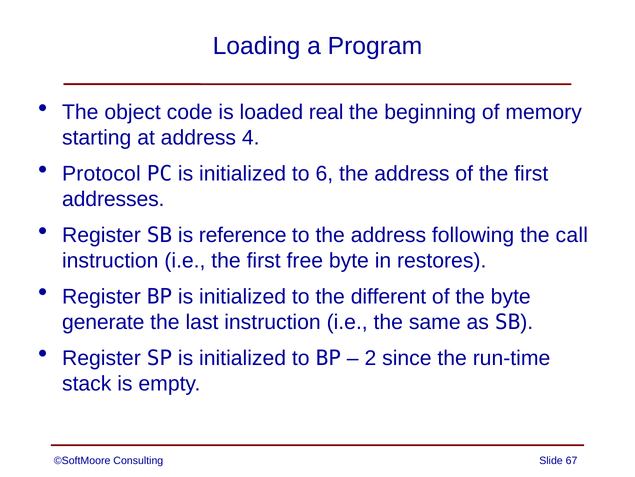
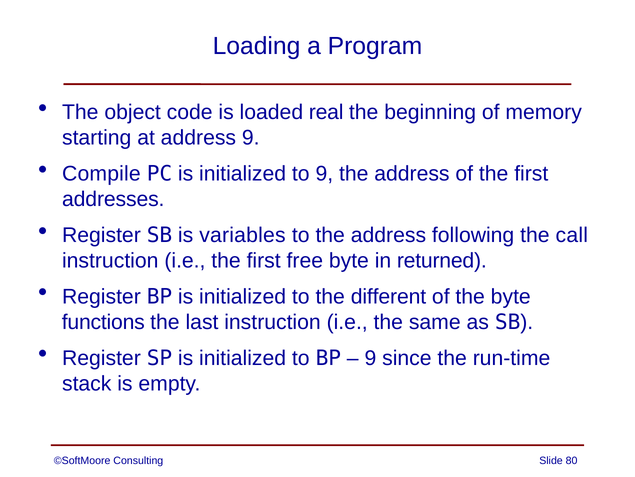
address 4: 4 -> 9
Protocol: Protocol -> Compile
to 6: 6 -> 9
reference: reference -> variables
restores: restores -> returned
generate: generate -> functions
2 at (370, 358): 2 -> 9
67: 67 -> 80
